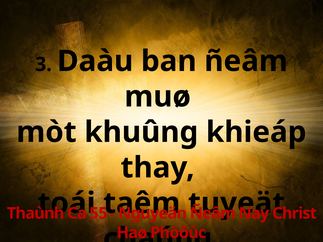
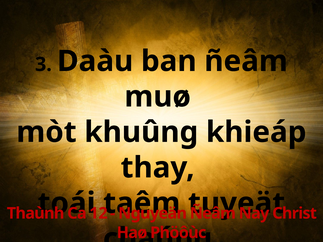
55: 55 -> 12
